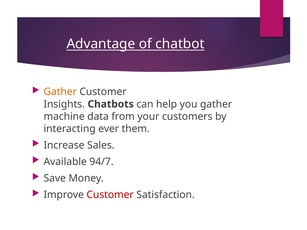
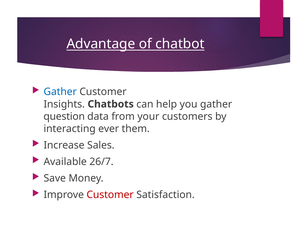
Gather at (60, 92) colour: orange -> blue
machine: machine -> question
94/7: 94/7 -> 26/7
